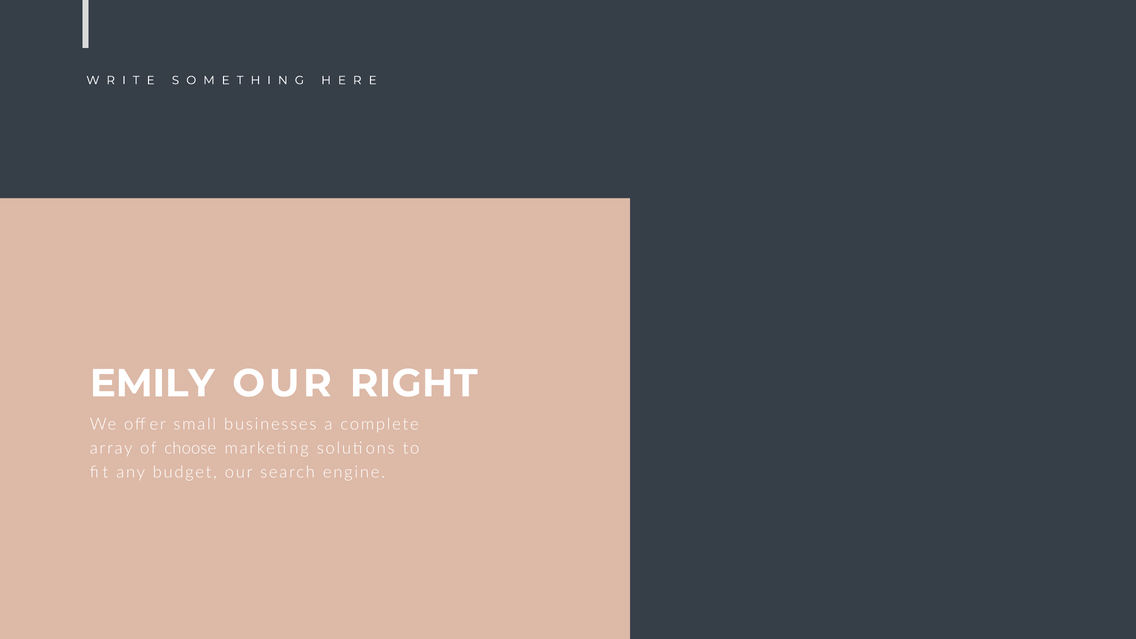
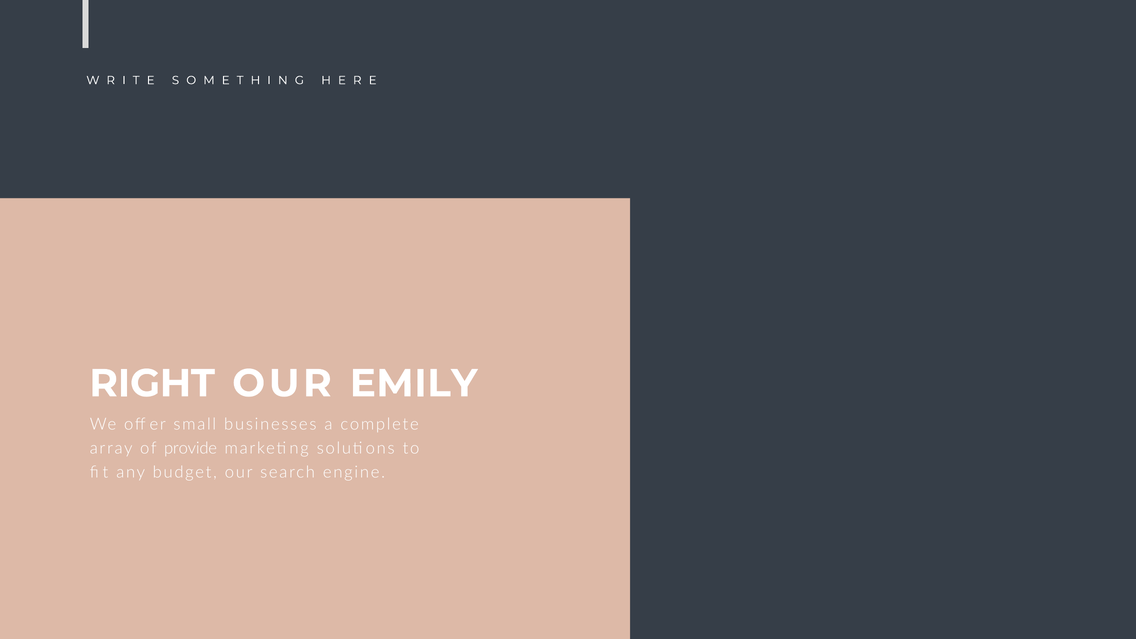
EMILY: EMILY -> RIGHT
RIGHT: RIGHT -> EMILY
choose: choose -> provide
